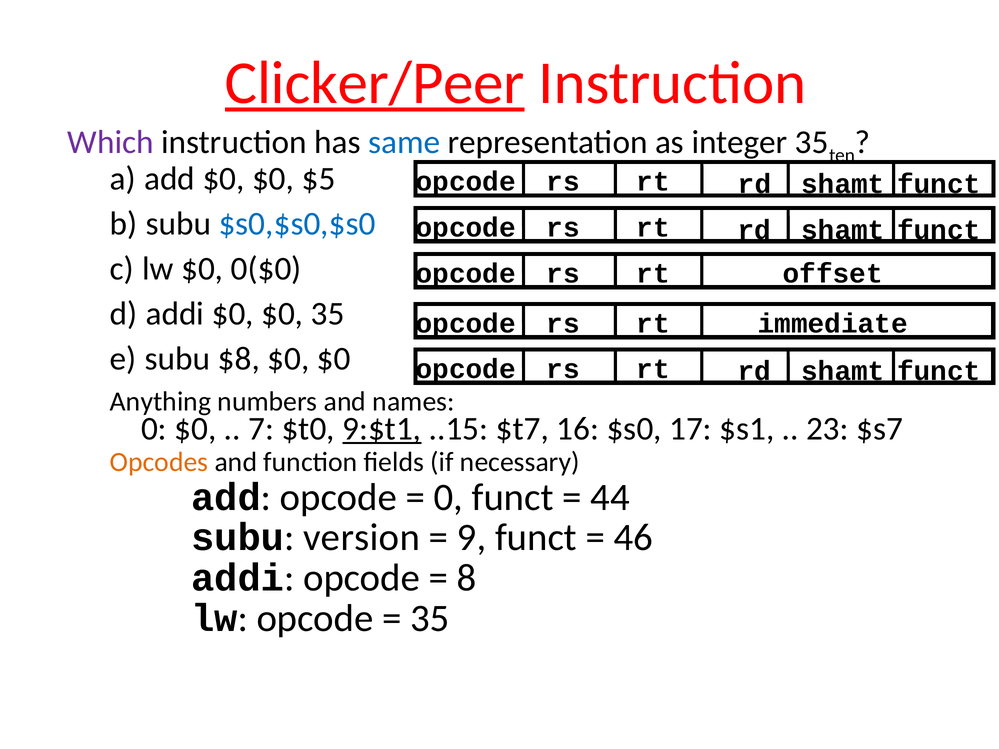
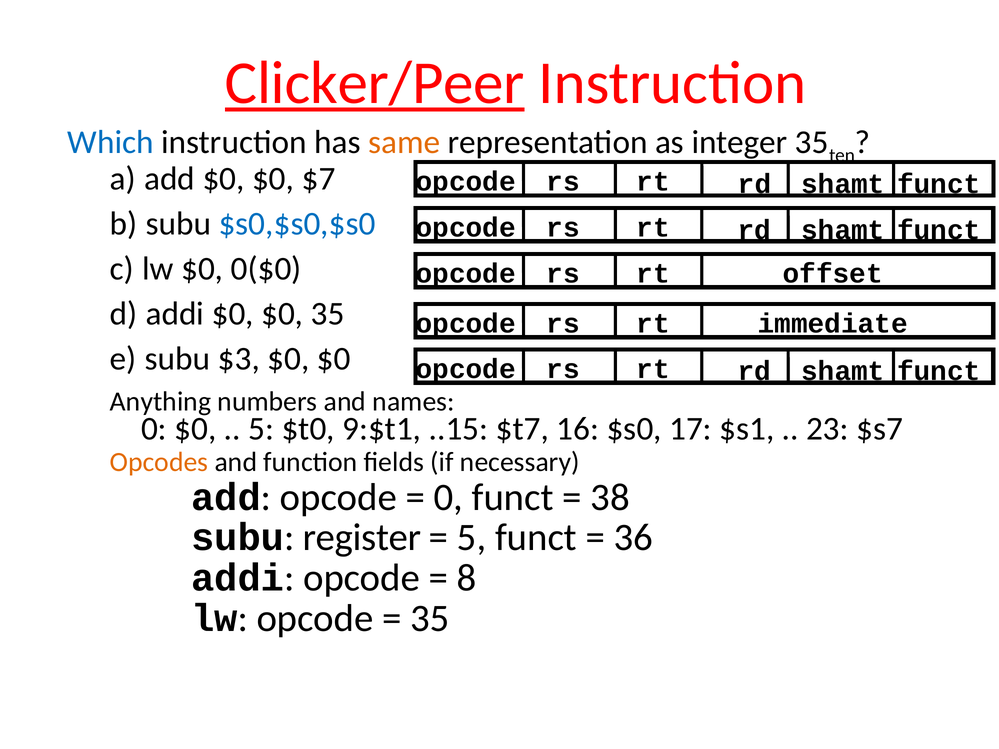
Which colour: purple -> blue
same colour: blue -> orange
$5: $5 -> $7
$8: $8 -> $3
7 at (261, 429): 7 -> 5
9:$t1 underline: present -> none
44: 44 -> 38
version: version -> register
9 at (472, 538): 9 -> 5
46: 46 -> 36
